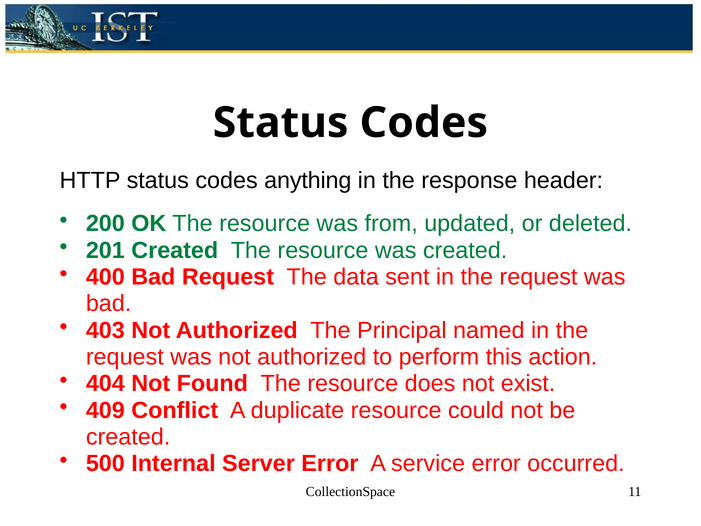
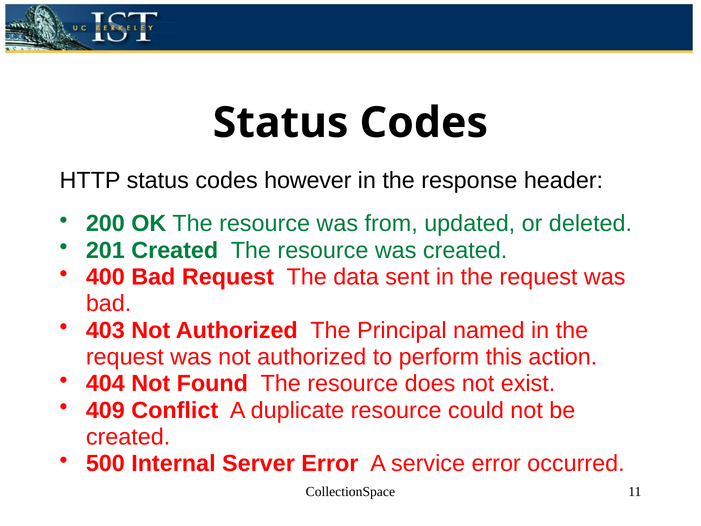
anything: anything -> however
